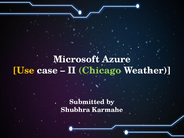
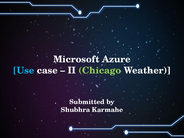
Use colour: yellow -> light blue
